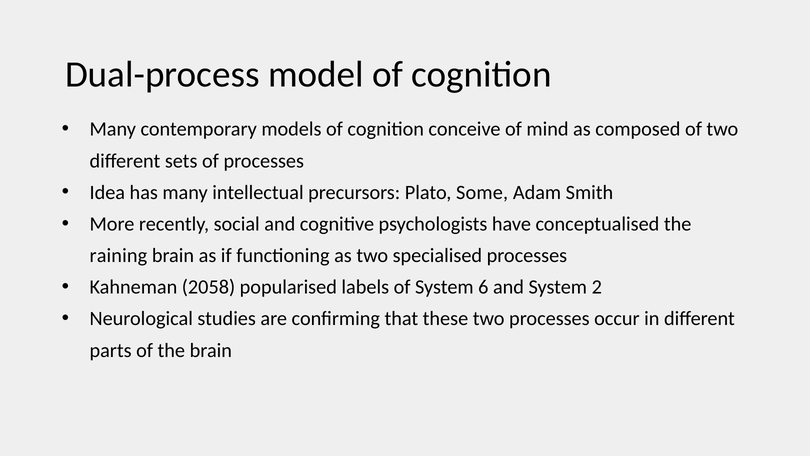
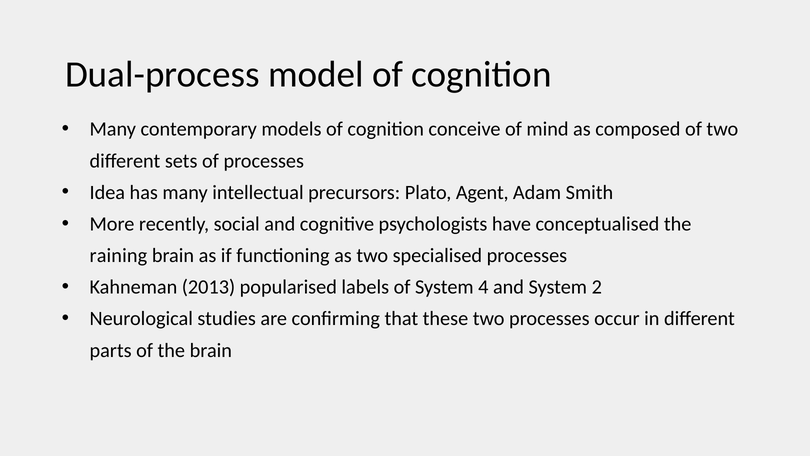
Some: Some -> Agent
2058: 2058 -> 2013
6: 6 -> 4
